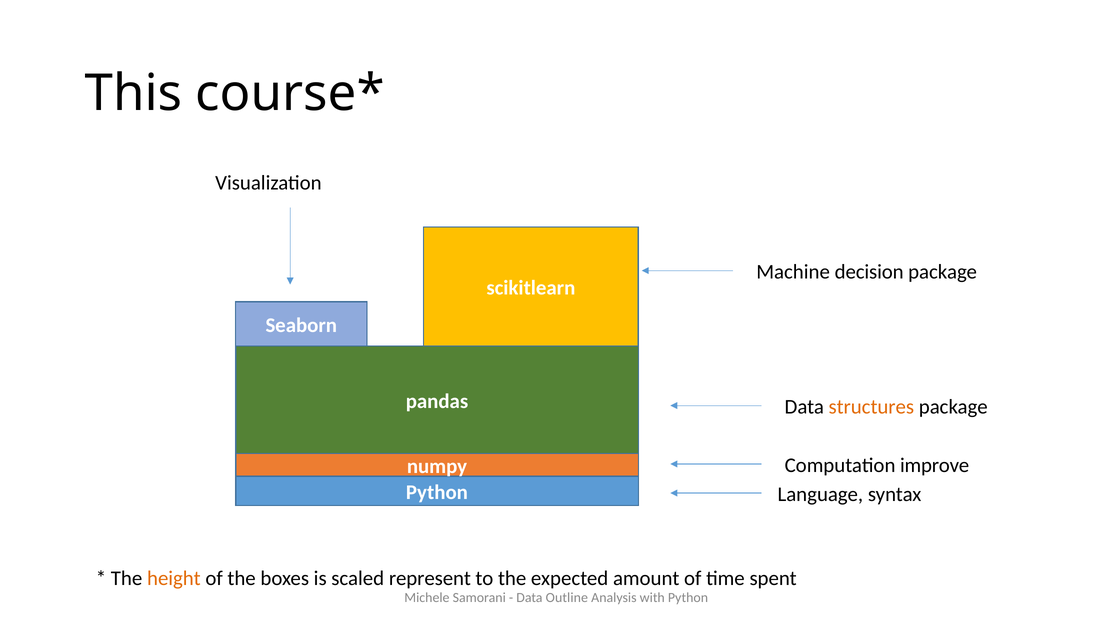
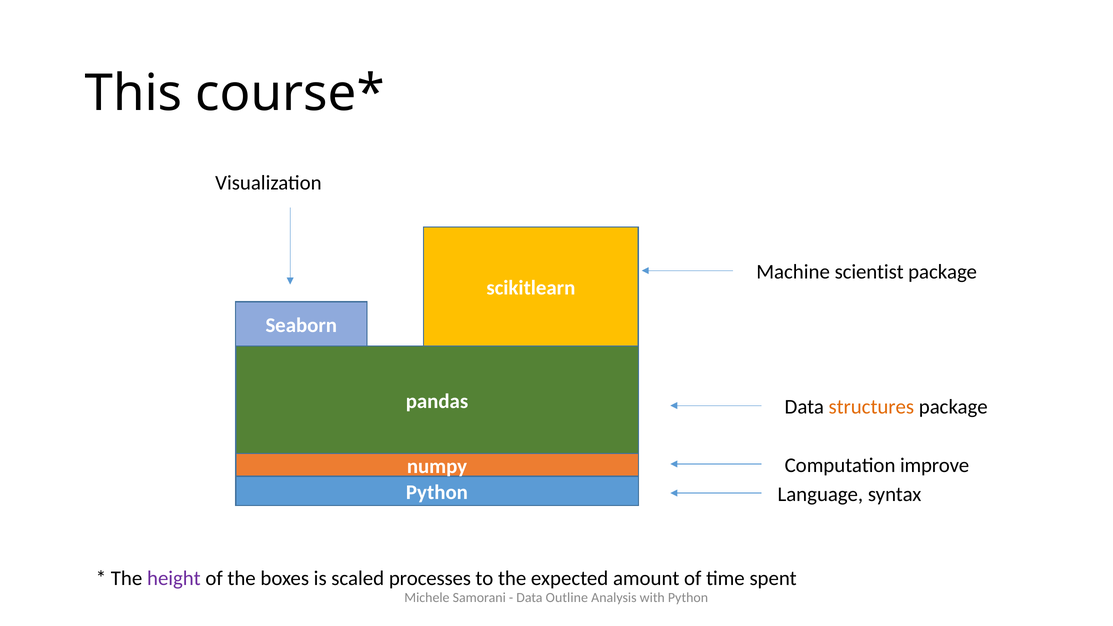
decision: decision -> scientist
height colour: orange -> purple
represent: represent -> processes
